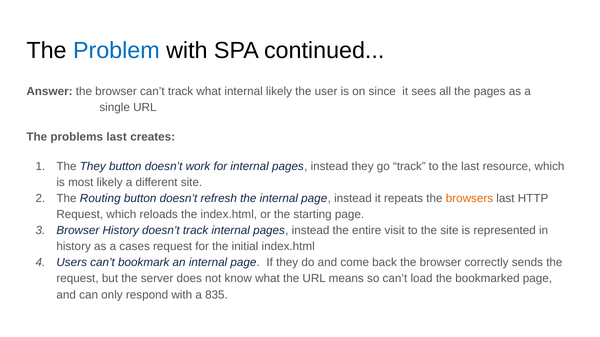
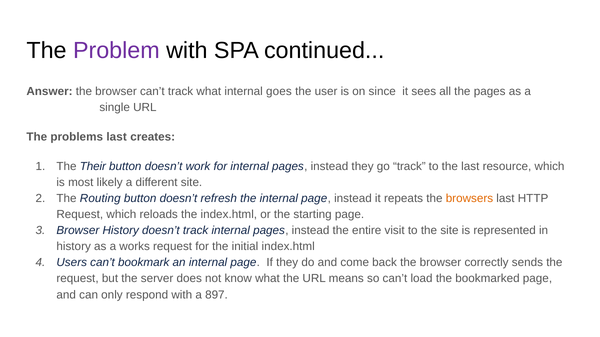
Problem colour: blue -> purple
internal likely: likely -> goes
The They: They -> Their
cases: cases -> works
835: 835 -> 897
